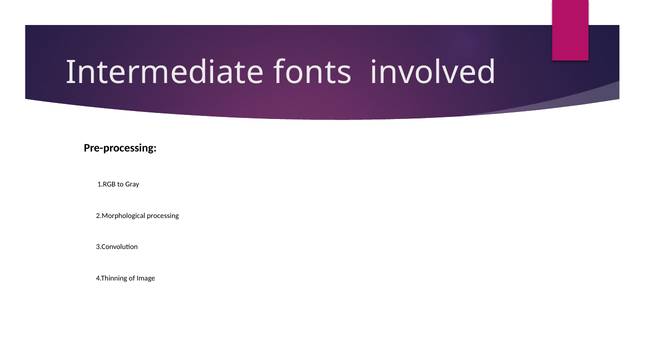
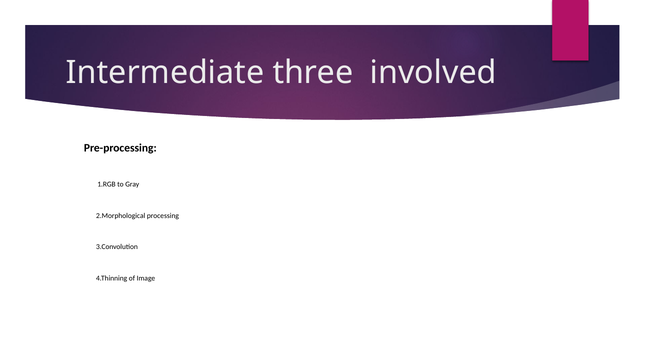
fonts: fonts -> three
